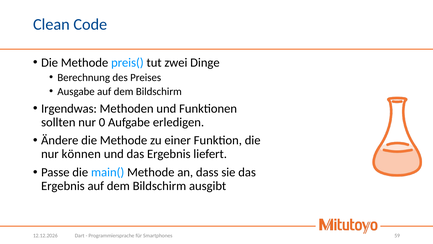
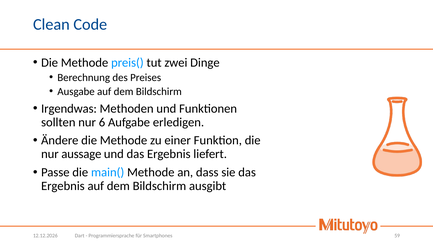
0: 0 -> 6
können: können -> aussage
